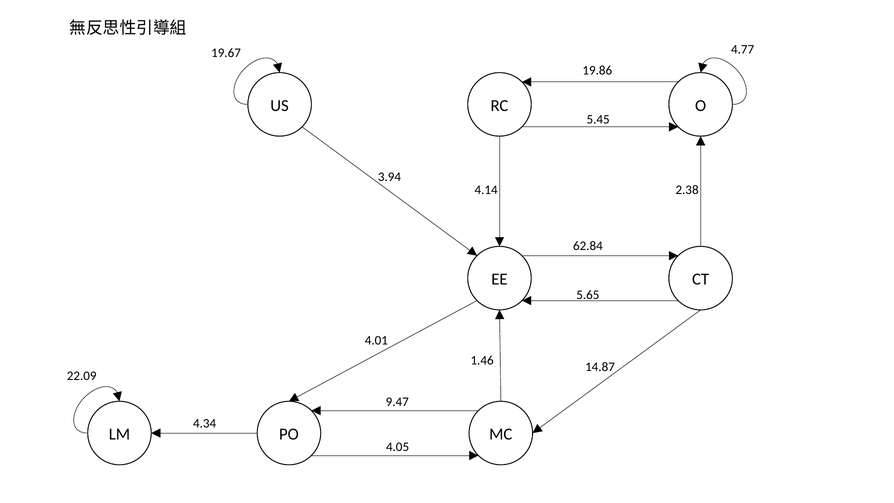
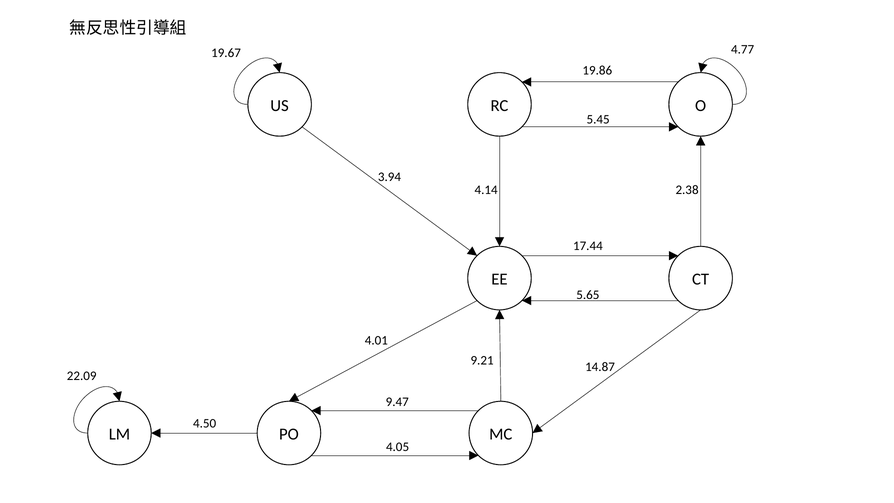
62.84: 62.84 -> 17.44
1.46: 1.46 -> 9.21
4.34: 4.34 -> 4.50
